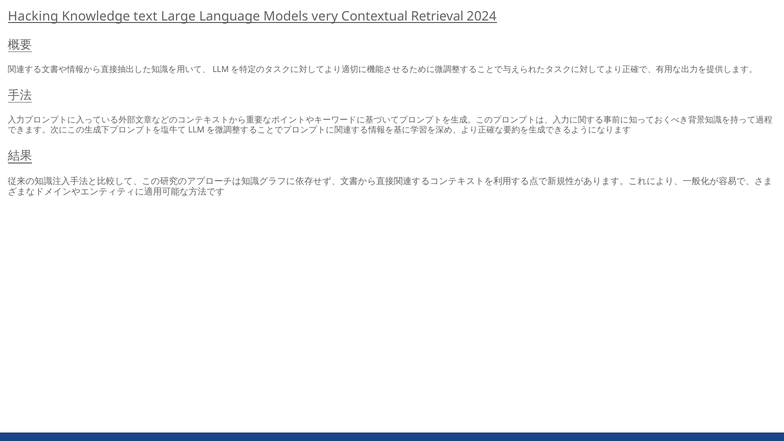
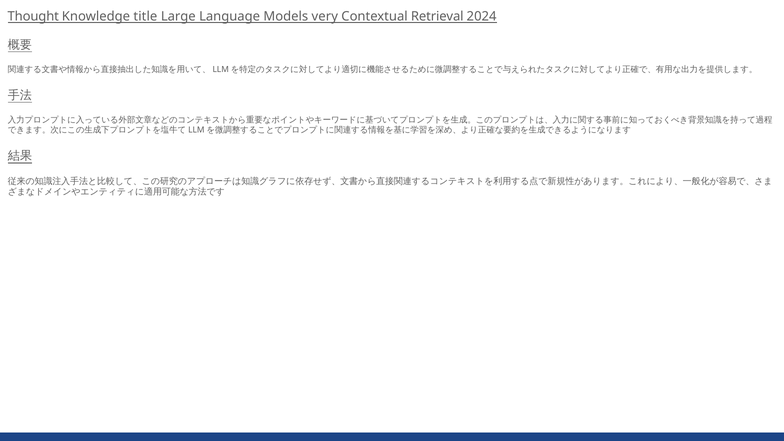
Hacking: Hacking -> Thought
text: text -> title
